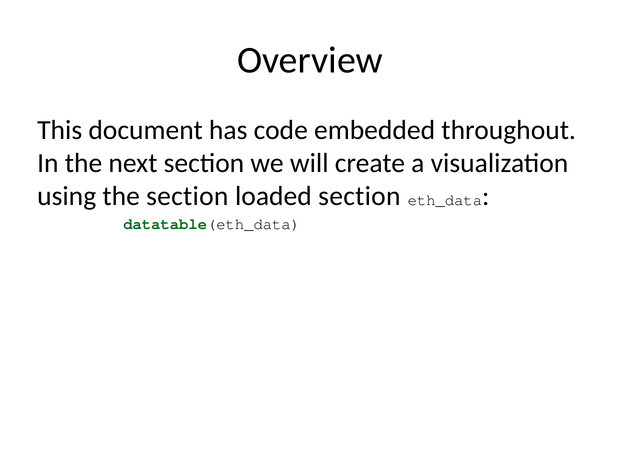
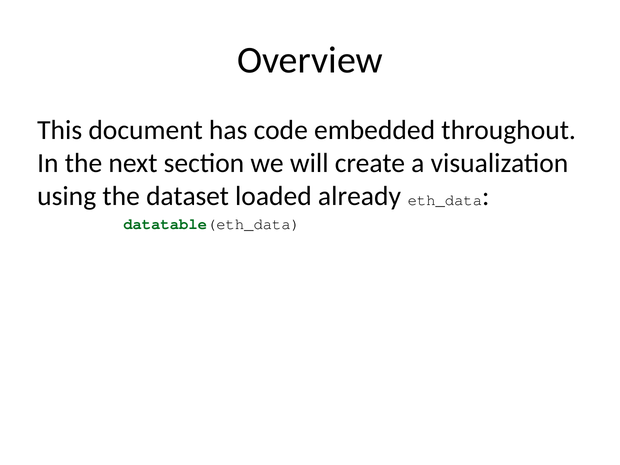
the section: section -> dataset
loaded section: section -> already
